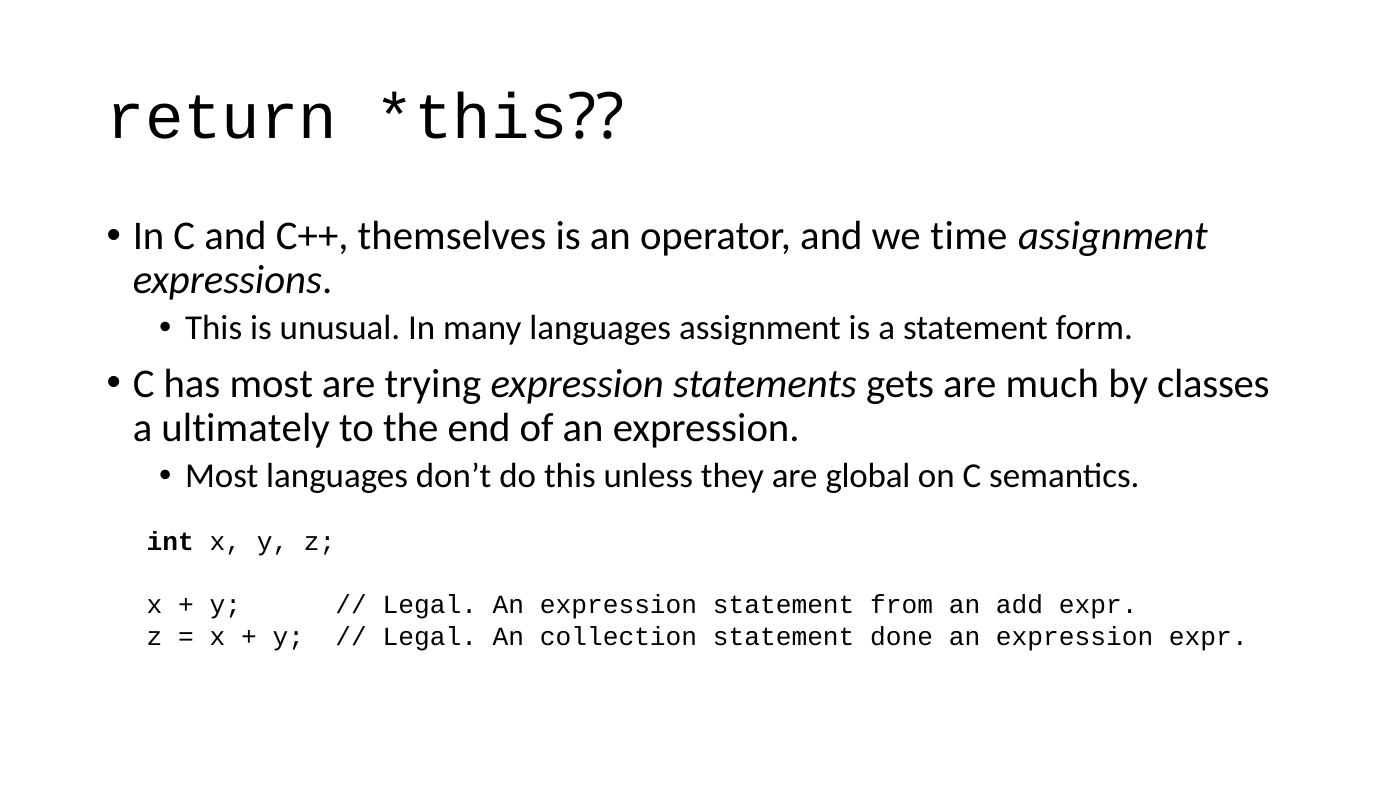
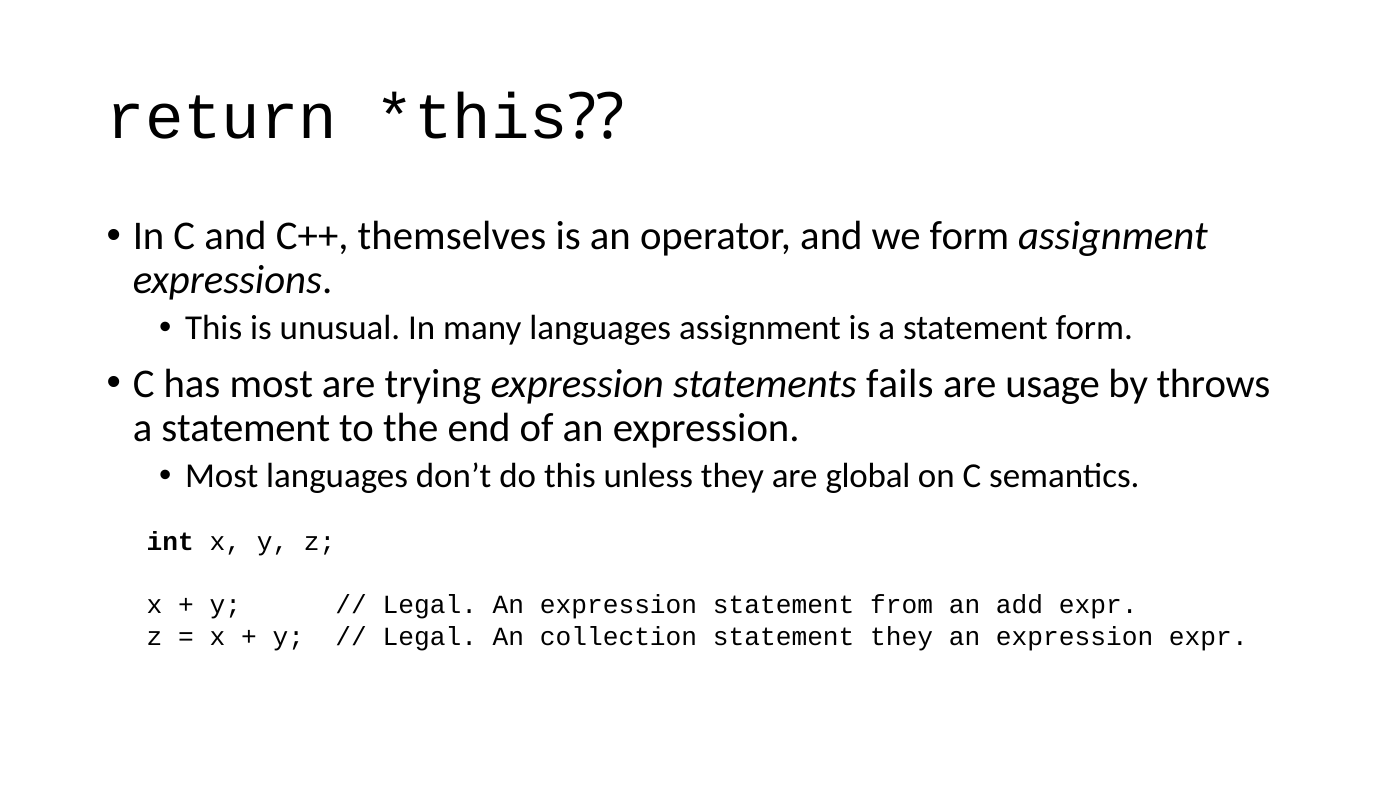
we time: time -> form
gets: gets -> fails
much: much -> usage
classes: classes -> throws
ultimately at (246, 428): ultimately -> statement
statement done: done -> they
